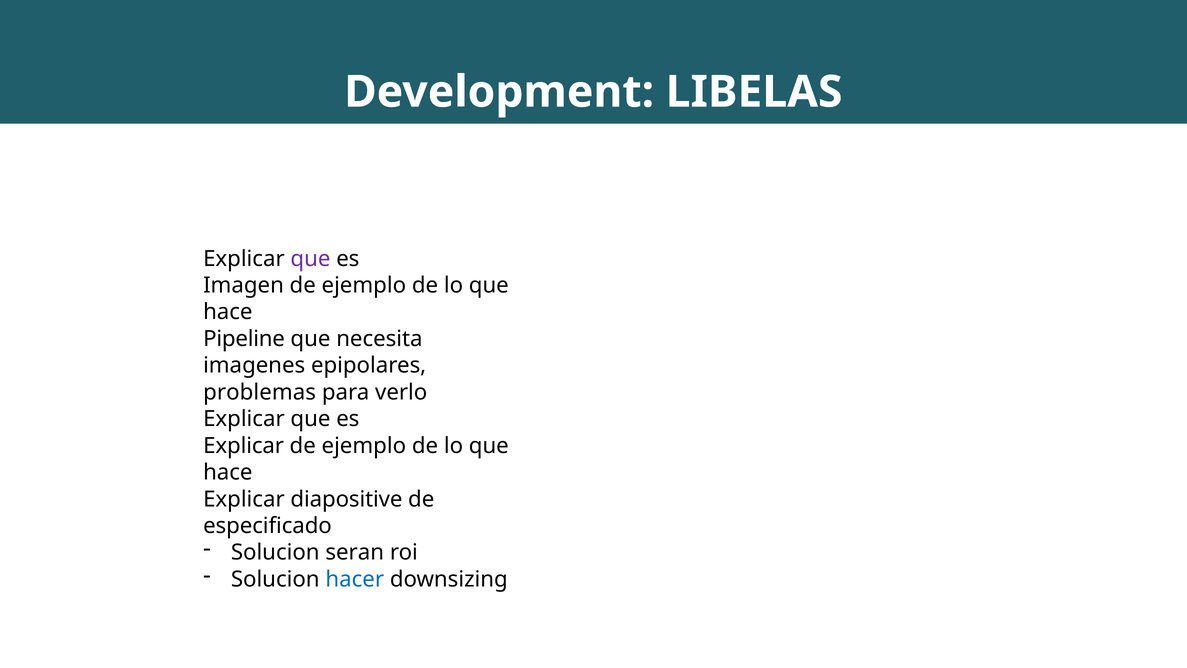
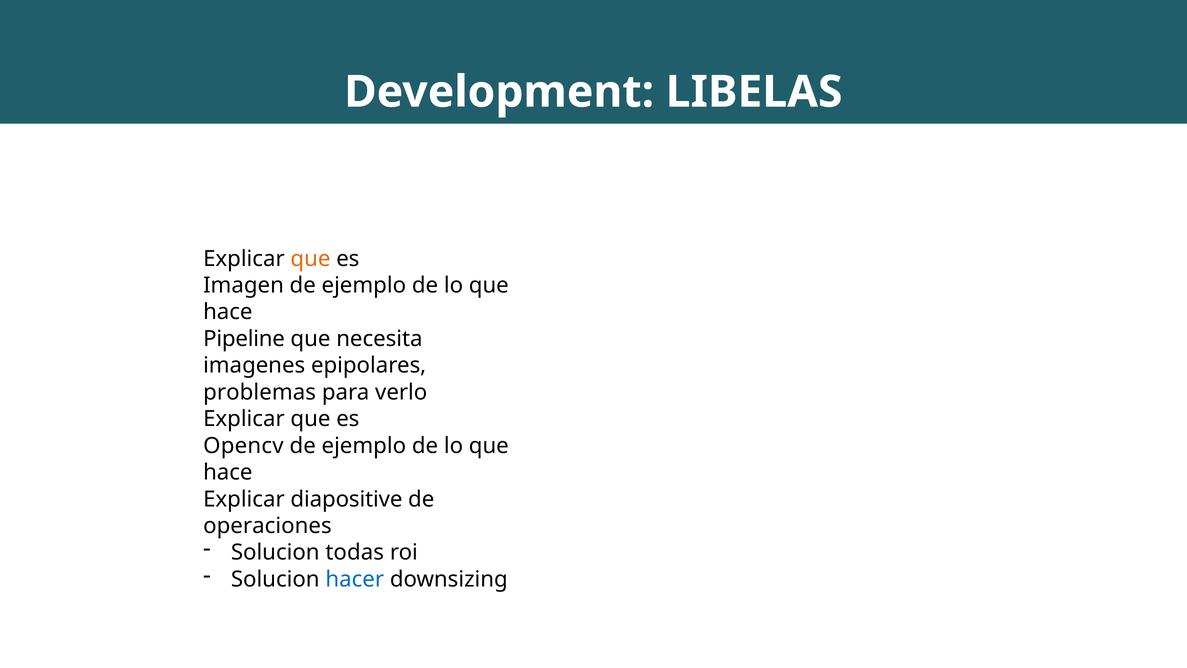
que at (310, 259) colour: purple -> orange
Explicar at (244, 446): Explicar -> Opencv
especificado: especificado -> operaciones
seran: seran -> todas
